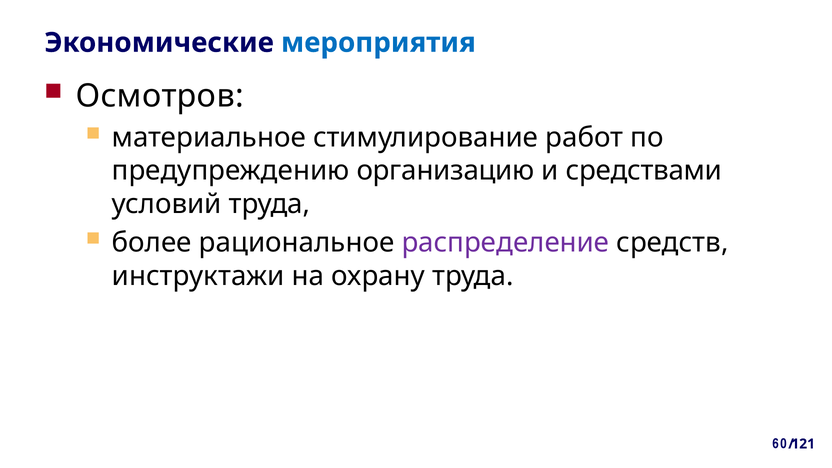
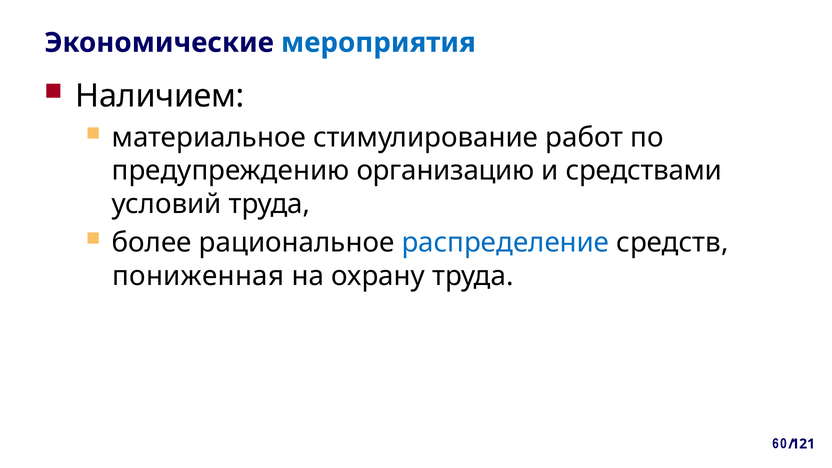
Осмотров: Осмотров -> Наличием
распределение colour: purple -> blue
инструктажи: инструктажи -> пониженная
